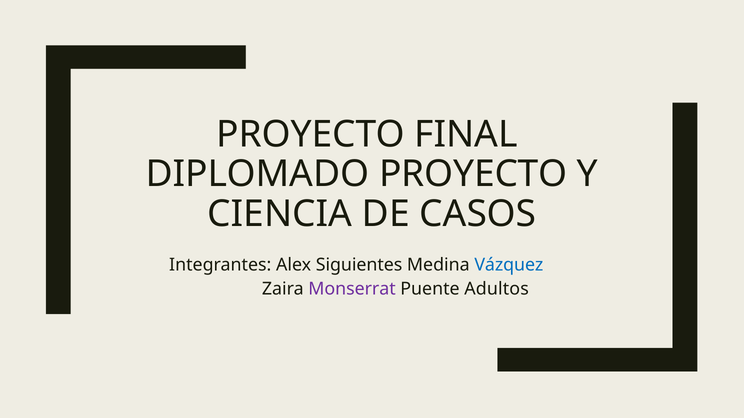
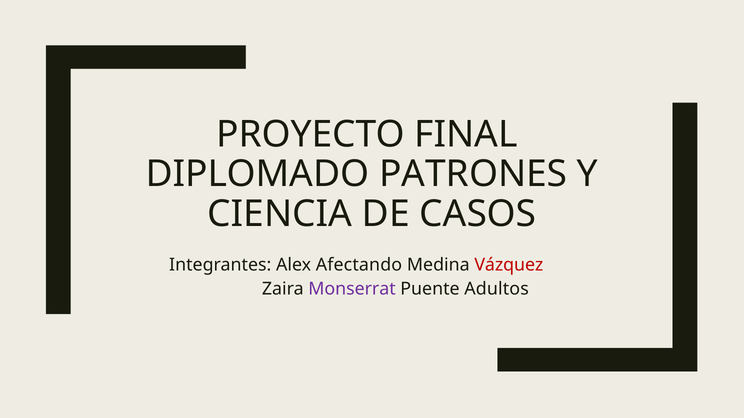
DIPLOMADO PROYECTO: PROYECTO -> PATRONES
Siguientes: Siguientes -> Afectando
Vázquez colour: blue -> red
